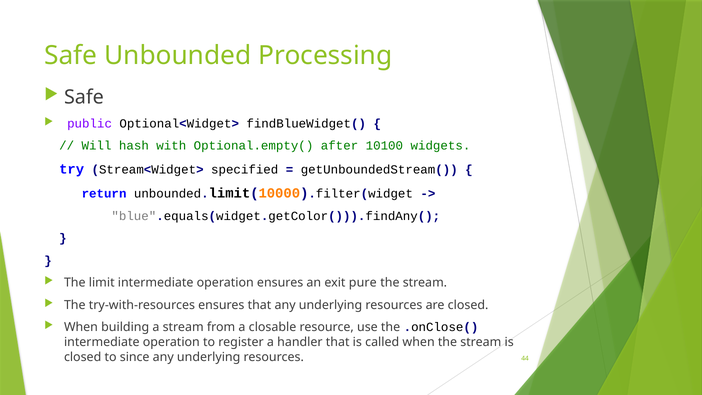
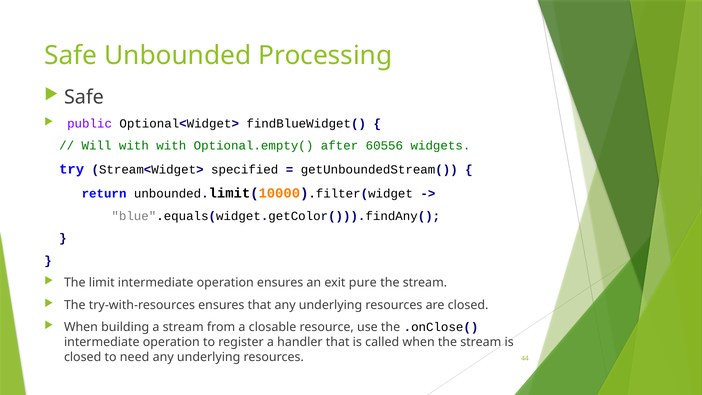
Will hash: hash -> with
10100: 10100 -> 60556
since: since -> need
